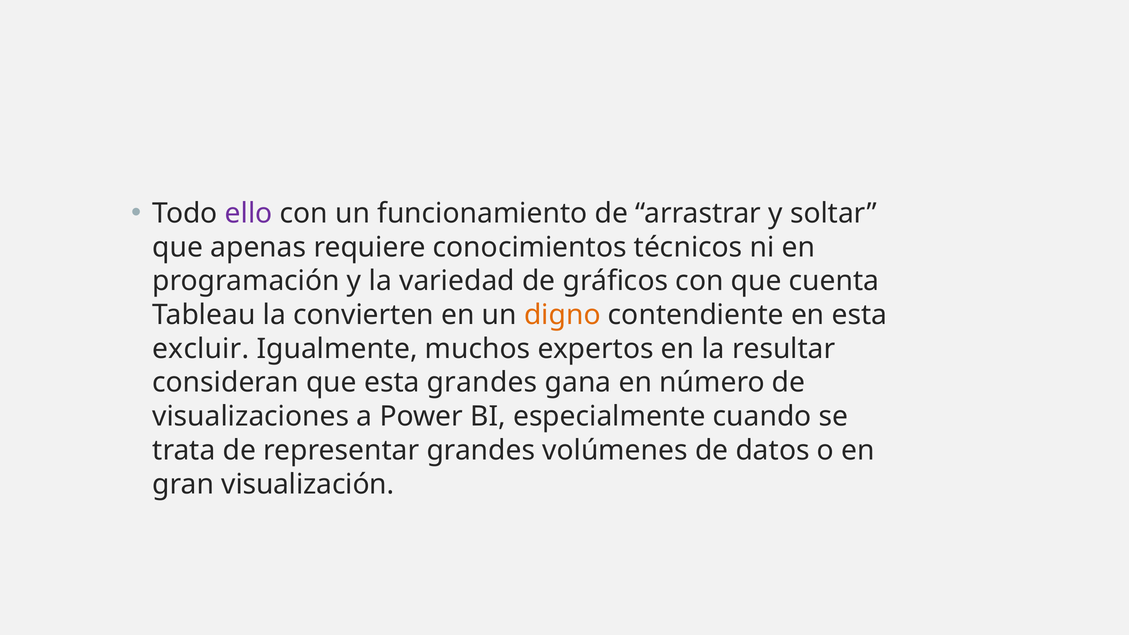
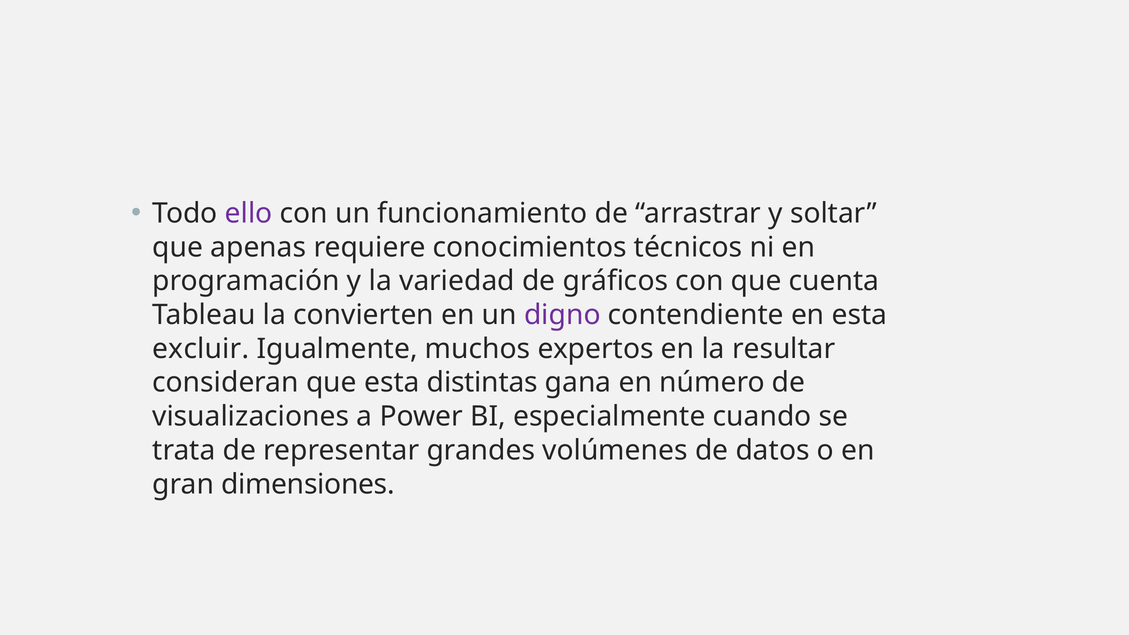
digno colour: orange -> purple
esta grandes: grandes -> distintas
visualización: visualización -> dimensiones
